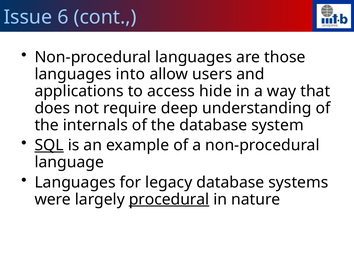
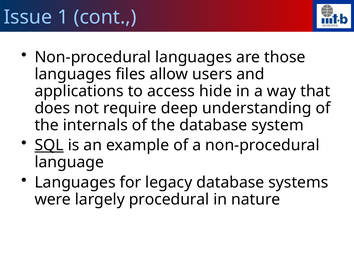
6: 6 -> 1
into: into -> files
procedural underline: present -> none
